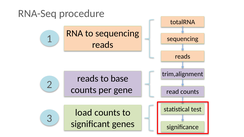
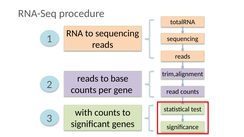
load: load -> with
